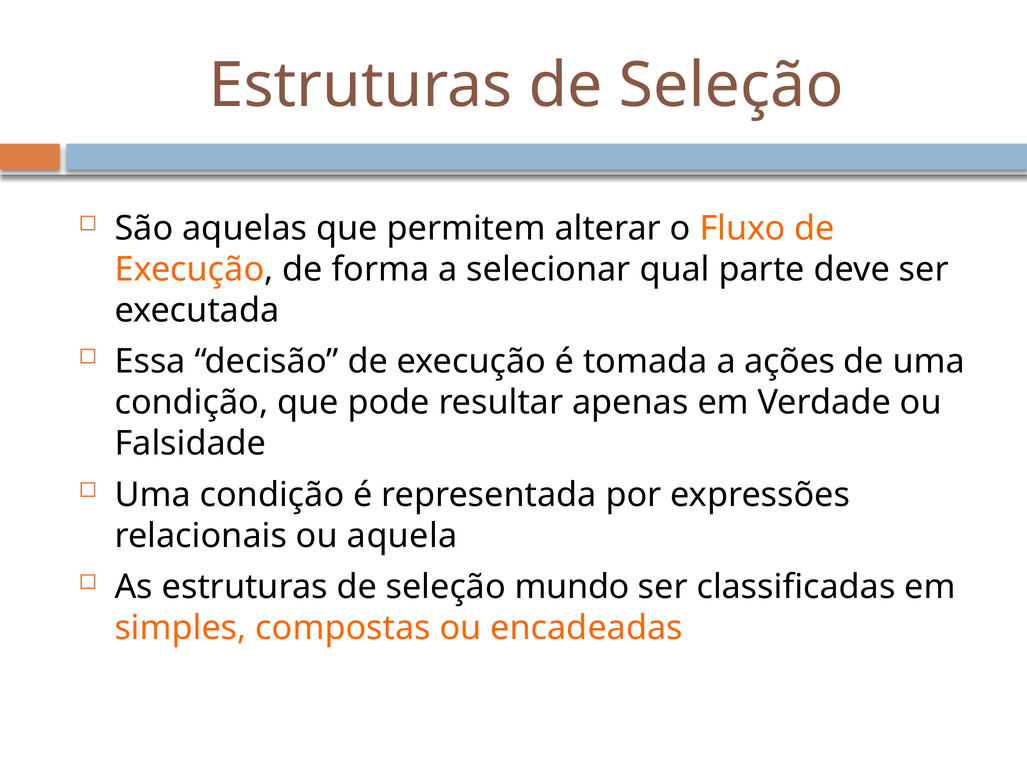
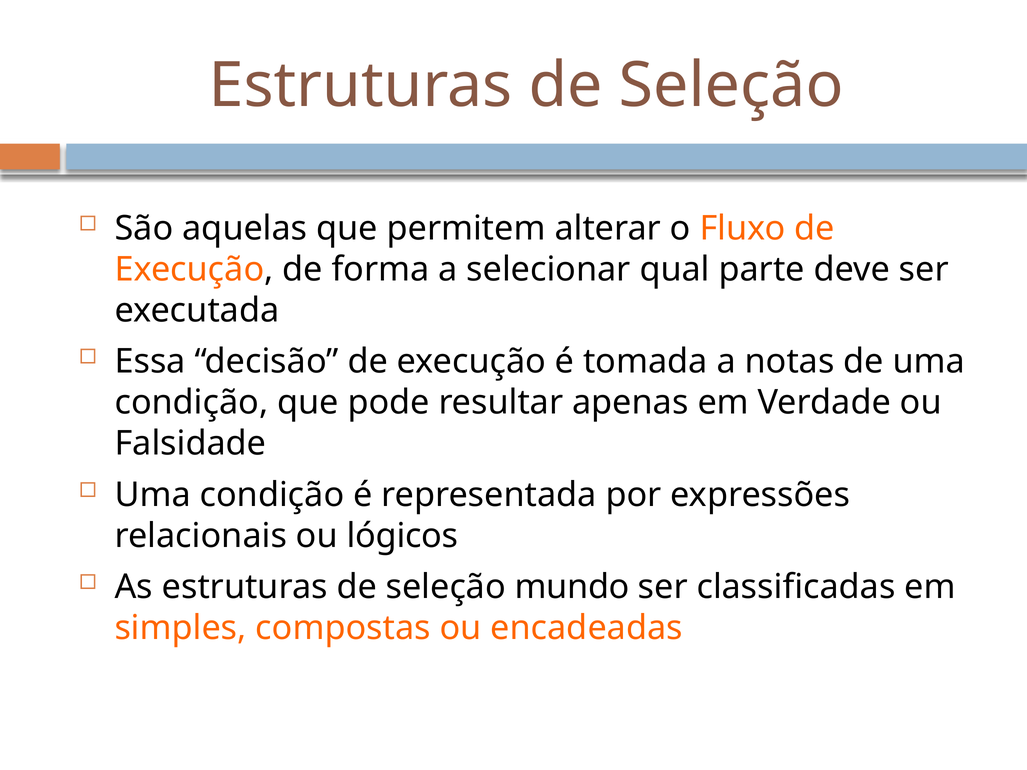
ações: ações -> notas
aquela: aquela -> lógicos
